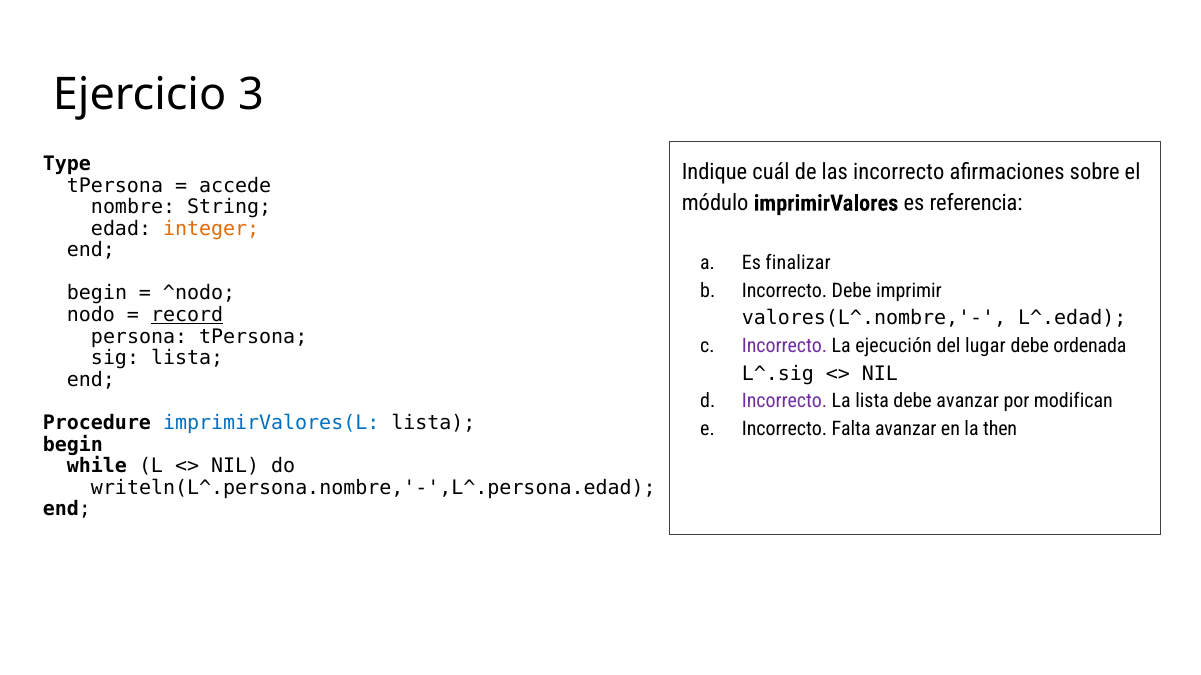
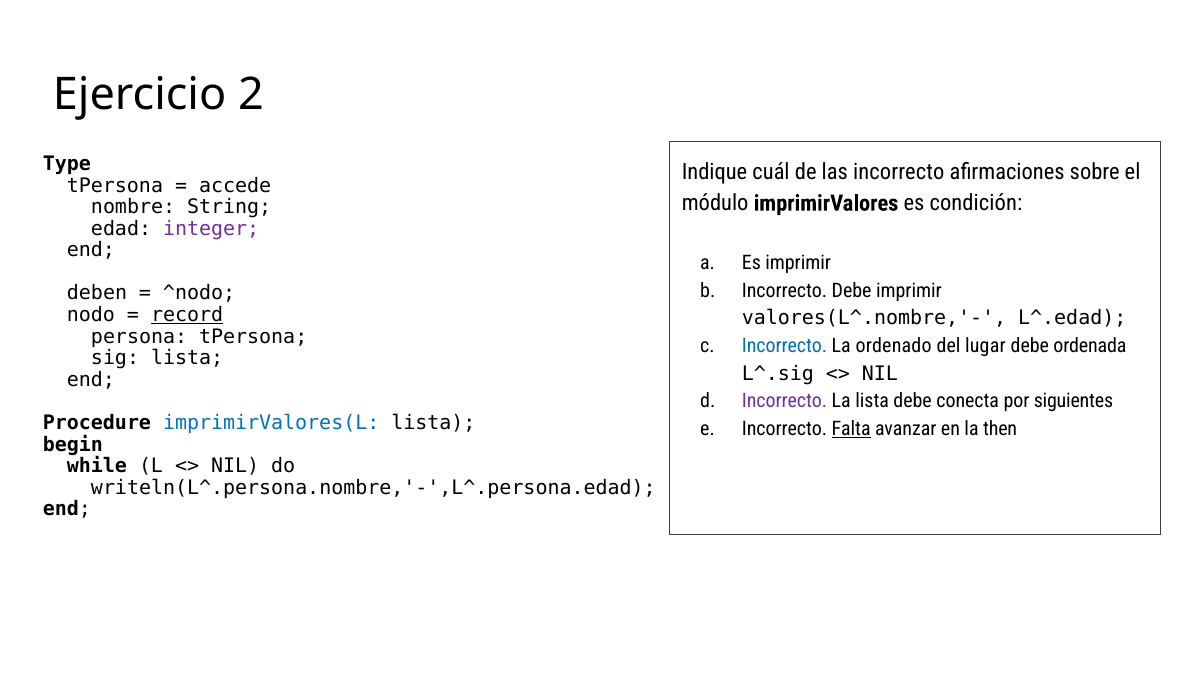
3: 3 -> 2
referencia: referencia -> condición
integer colour: orange -> purple
Es finalizar: finalizar -> imprimir
begin at (97, 294): begin -> deben
Incorrecto at (785, 346) colour: purple -> blue
ejecución: ejecución -> ordenado
debe avanzar: avanzar -> conecta
modifican: modifican -> siguientes
Falta underline: none -> present
